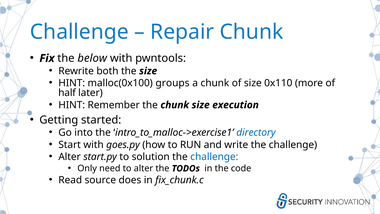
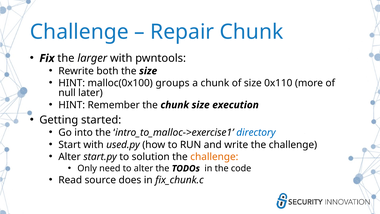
below: below -> larger
half: half -> null
goes.py: goes.py -> used.py
challenge at (214, 157) colour: blue -> orange
